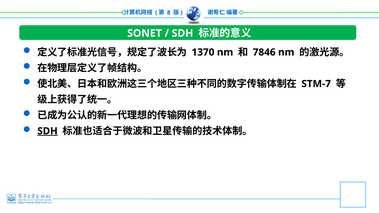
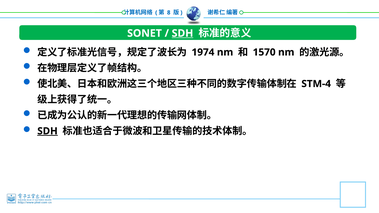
SDH at (182, 33) underline: none -> present
1370: 1370 -> 1974
7846: 7846 -> 1570
STM-7: STM-7 -> STM-4
